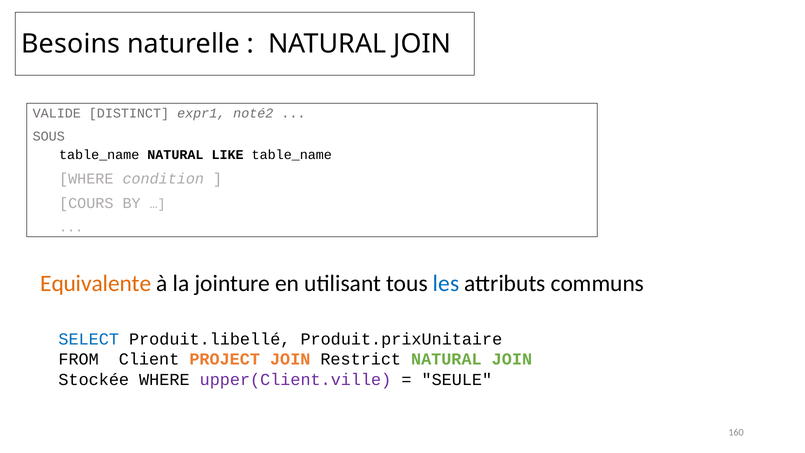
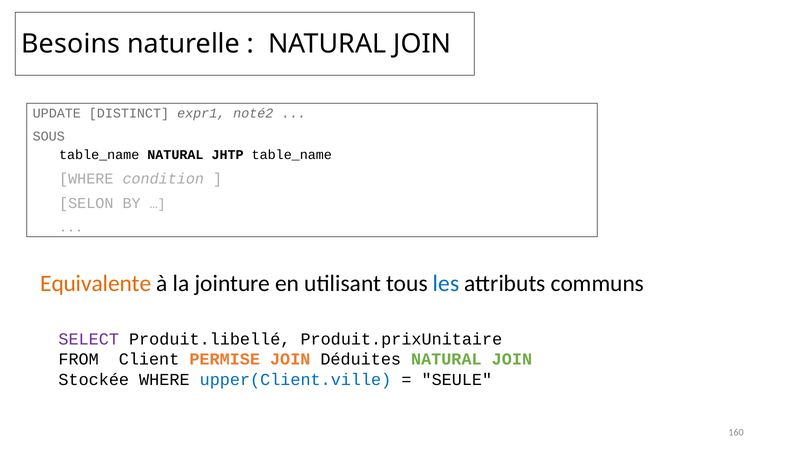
VALIDE: VALIDE -> UPDATE
LIKE: LIKE -> JHTP
COURS: COURS -> SELON
SELECT colour: blue -> purple
PROJECT: PROJECT -> PERMISE
Restrict: Restrict -> Déduites
upper(Client.ville colour: purple -> blue
